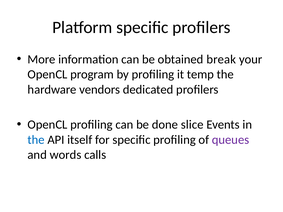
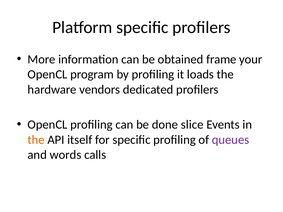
break: break -> frame
temp: temp -> loads
the at (36, 140) colour: blue -> orange
